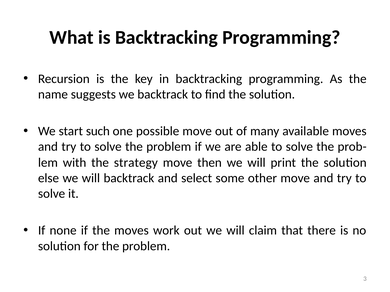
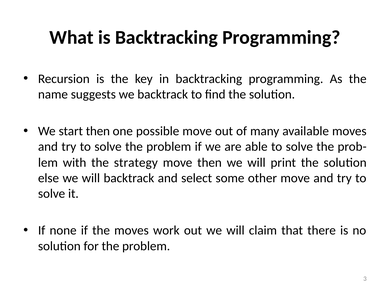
start such: such -> then
